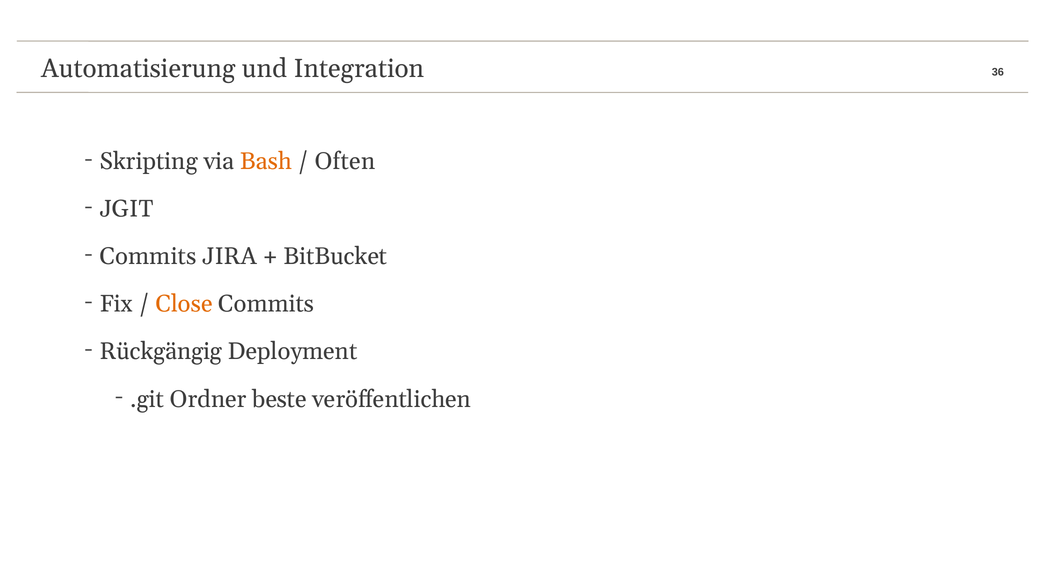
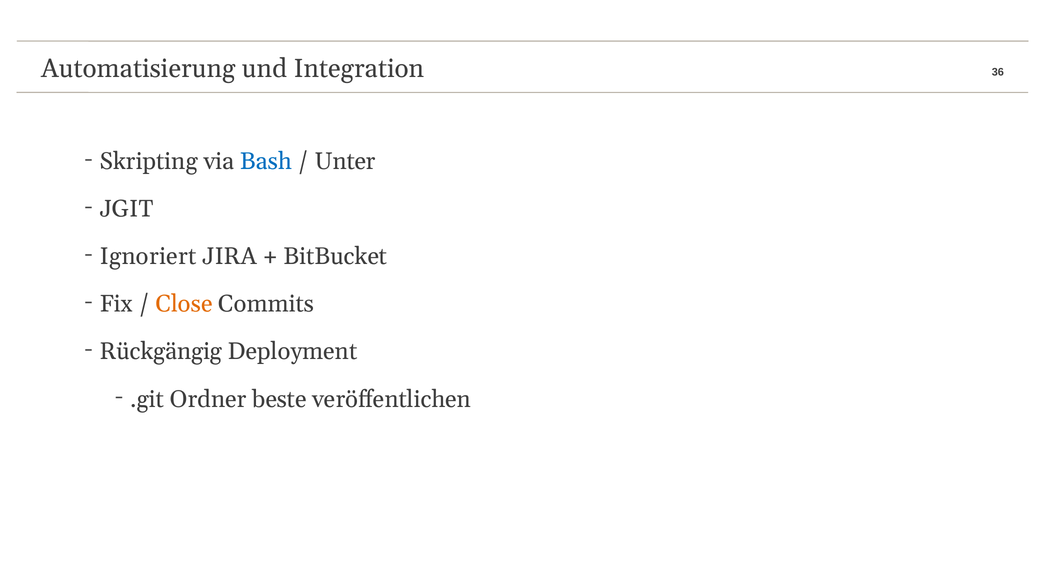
Bash colour: orange -> blue
Often: Often -> Unter
Commits at (148, 256): Commits -> Ignoriert
